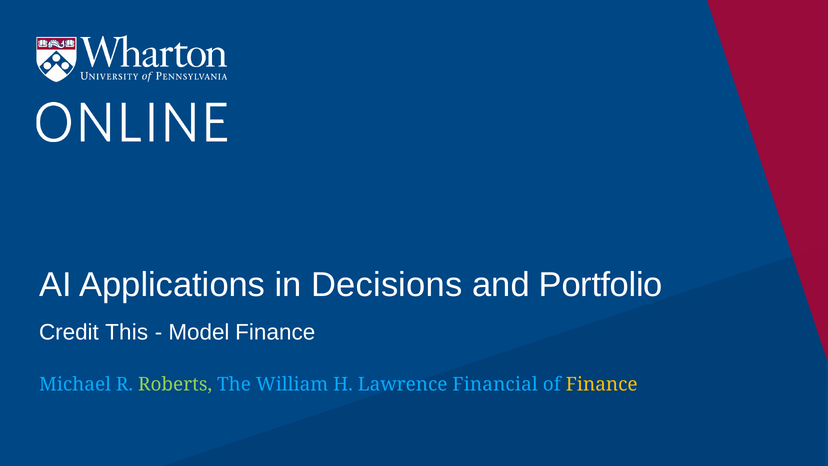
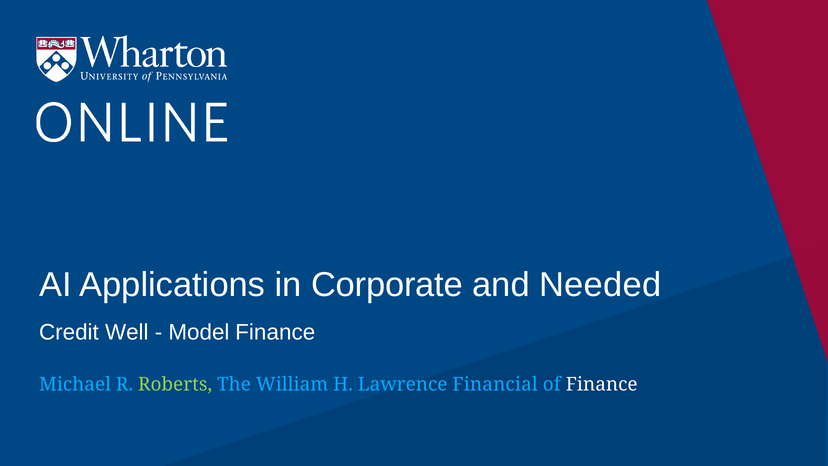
Decisions: Decisions -> Corporate
Portfolio: Portfolio -> Needed
This: This -> Well
Finance at (602, 384) colour: yellow -> white
